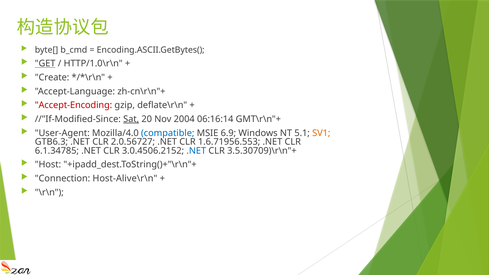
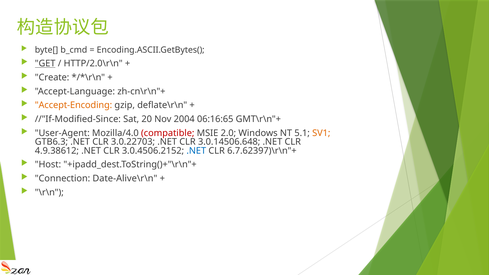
HTTP/1.0\r\n: HTTP/1.0\r\n -> HTTP/2.0\r\n
Accept-Encoding colour: red -> orange
Sat underline: present -> none
06:16:14: 06:16:14 -> 06:16:65
compatible colour: blue -> red
6.9: 6.9 -> 2.0
2.0.56727: 2.0.56727 -> 3.0.22703
1.6.71956.553: 1.6.71956.553 -> 3.0.14506.648
6.1.34785: 6.1.34785 -> 4.9.38612
3.5.30709)\r\n"+: 3.5.30709)\r\n"+ -> 6.7.62397)\r\n"+
Host-Alive\r\n: Host-Alive\r\n -> Date-Alive\r\n
